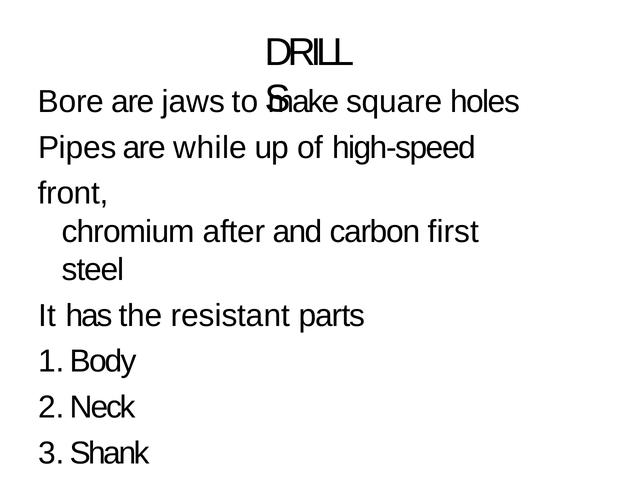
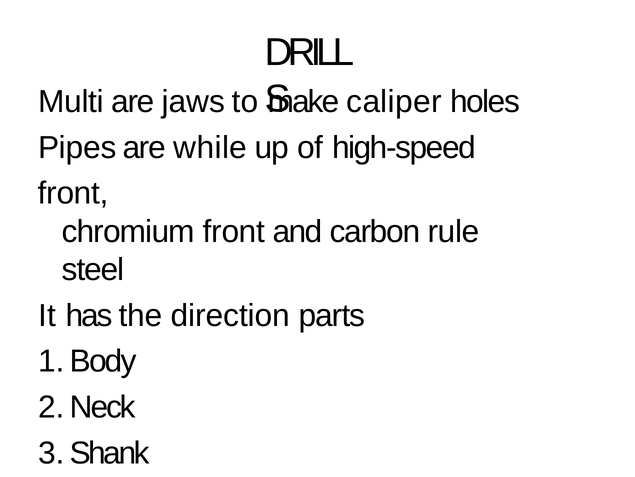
Bore: Bore -> Multi
square: square -> caliper
chromium after: after -> front
first: first -> rule
resistant: resistant -> direction
